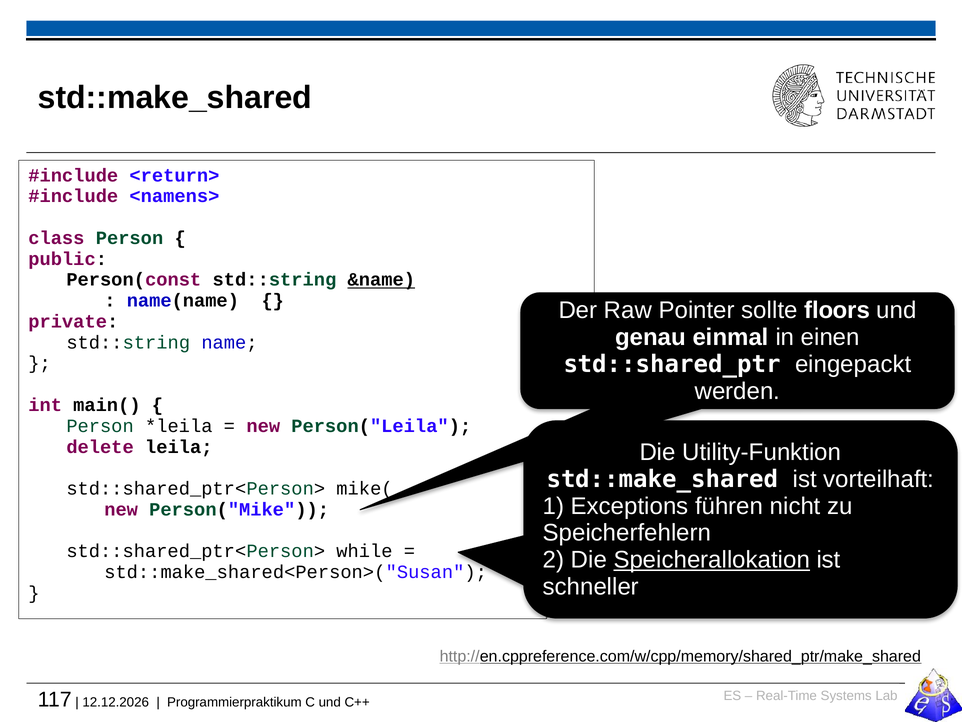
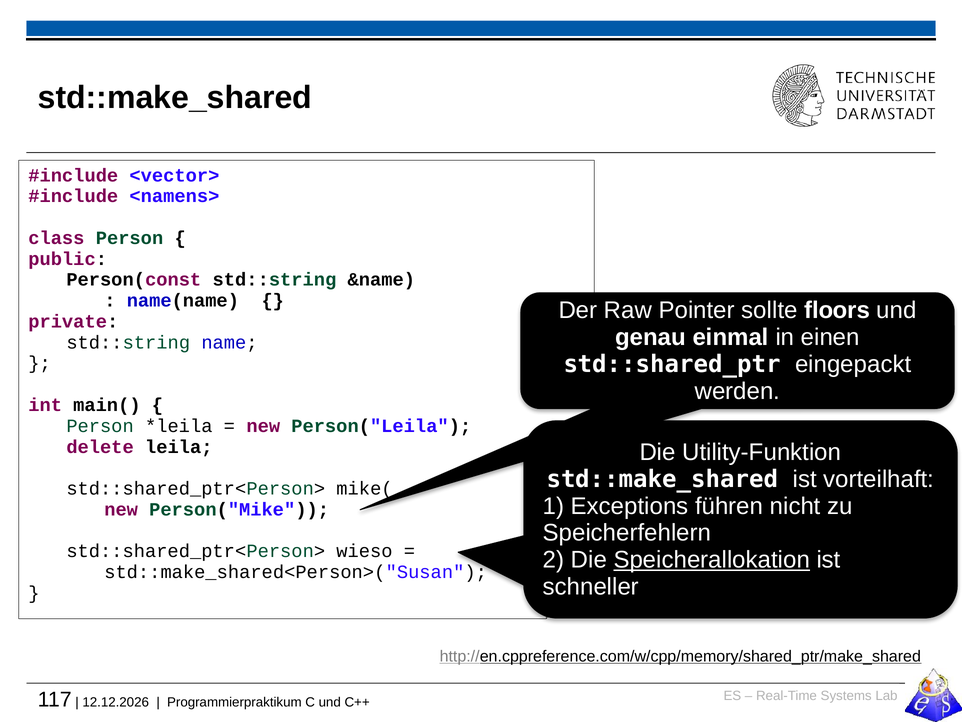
<return>: <return> -> <vector>
&name underline: present -> none
while: while -> wieso
